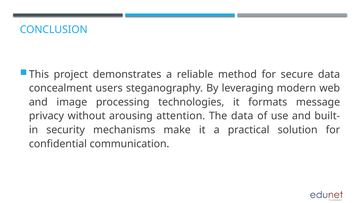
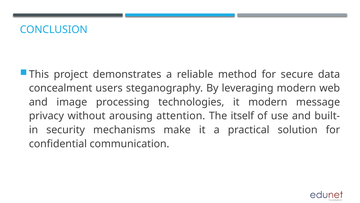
it formats: formats -> modern
The data: data -> itself
